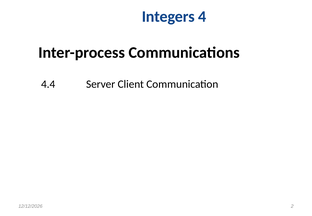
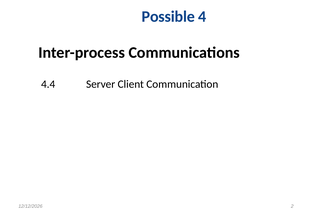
Integers: Integers -> Possible
